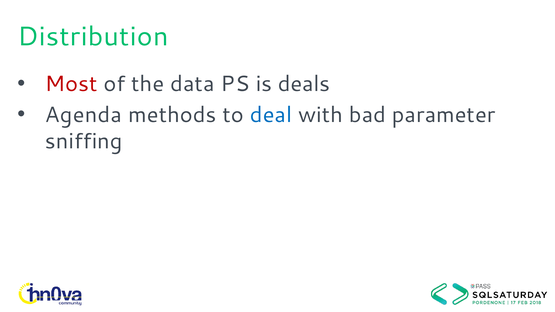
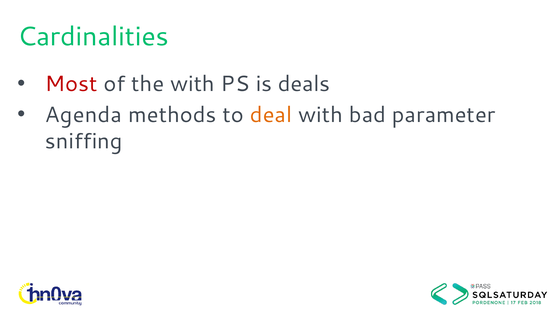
Distribution: Distribution -> Cardinalities
the data: data -> with
deal colour: blue -> orange
